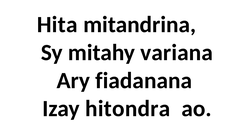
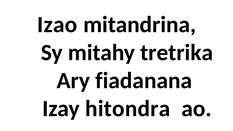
Hita: Hita -> Izao
variana: variana -> tretrika
